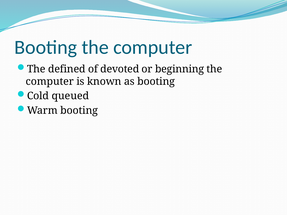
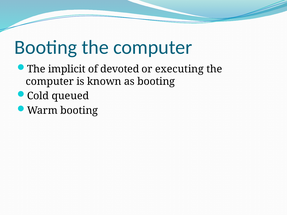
defined: defined -> implicit
beginning: beginning -> executing
